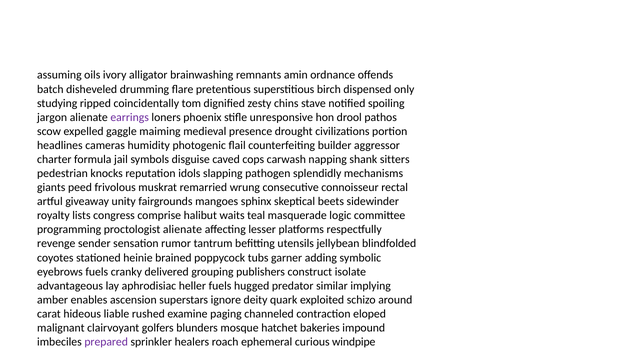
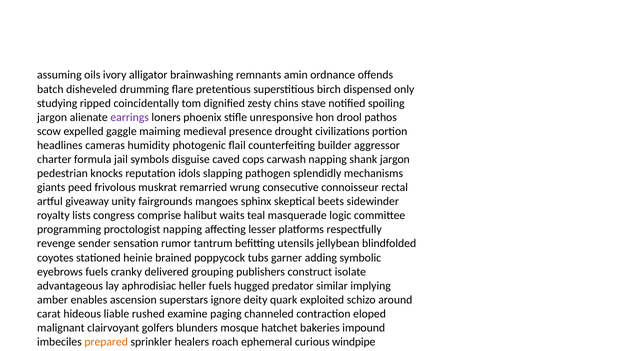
shank sitters: sitters -> jargon
proctologist alienate: alienate -> napping
prepared colour: purple -> orange
